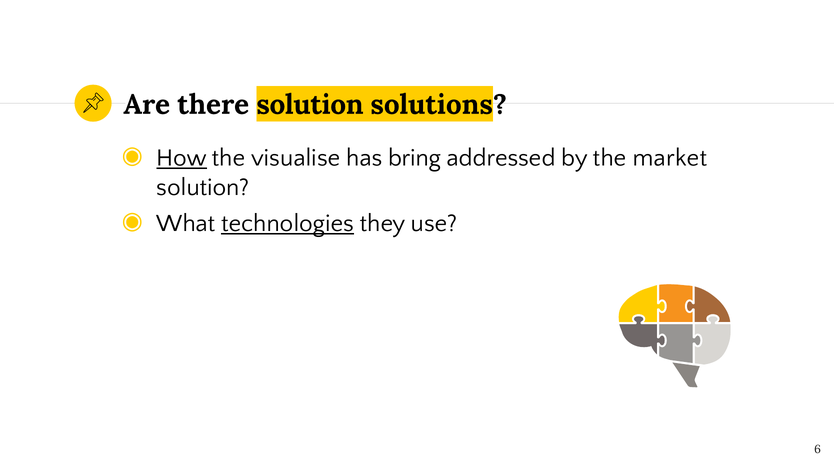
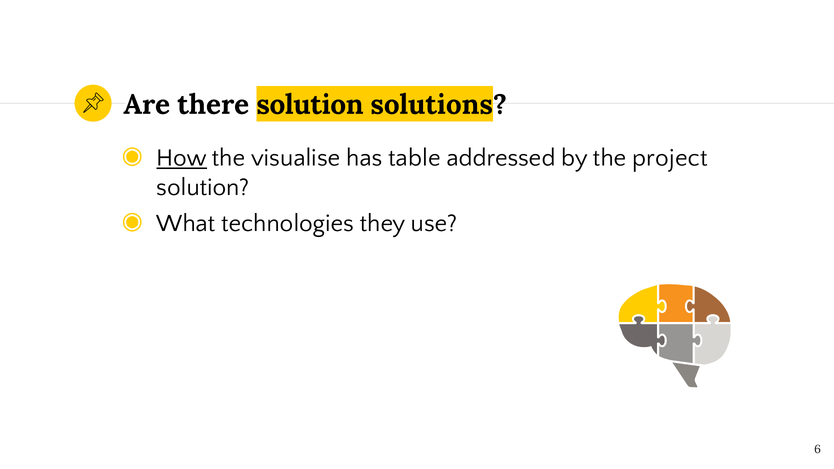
bring: bring -> table
market: market -> project
technologies underline: present -> none
